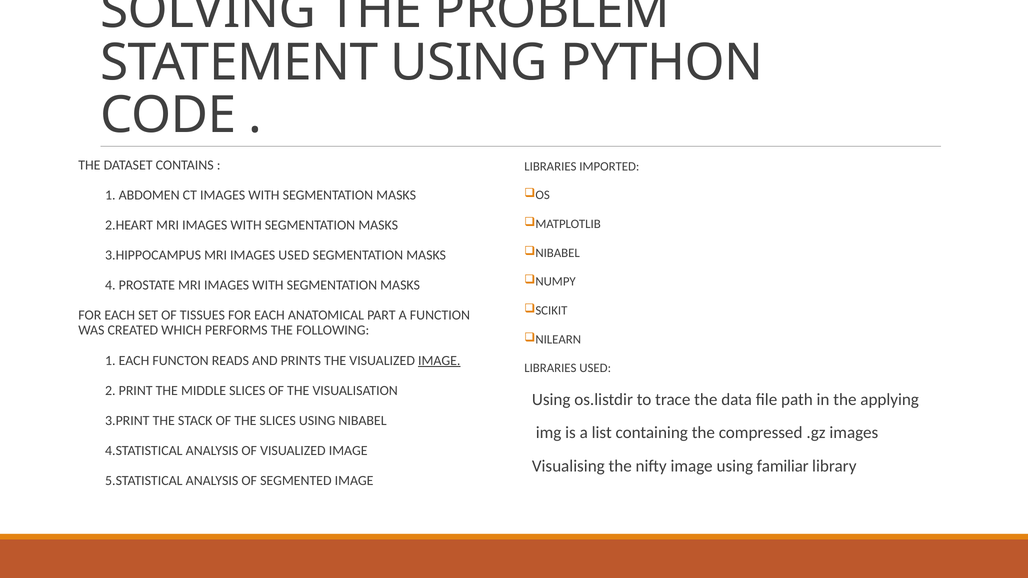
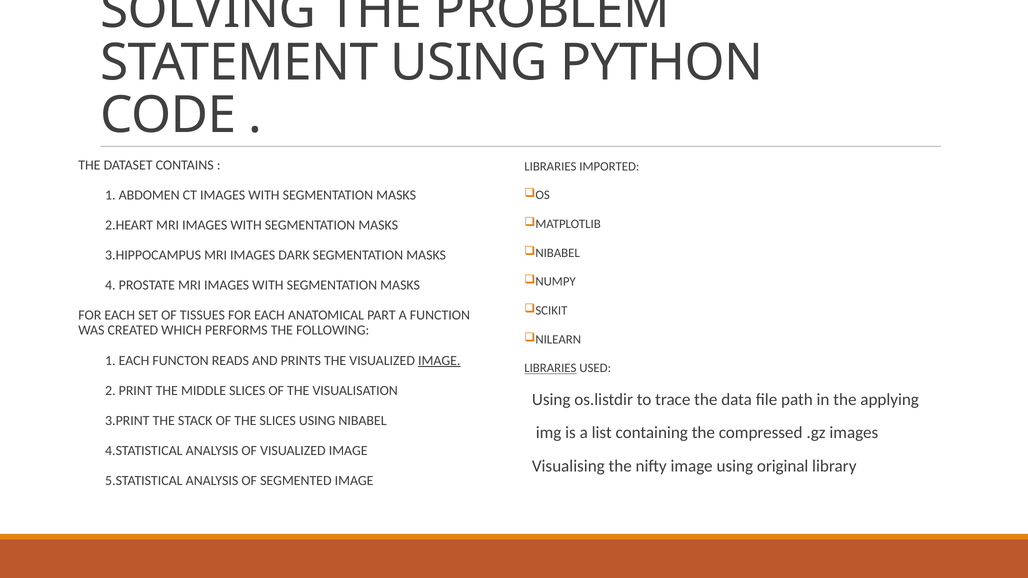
IMAGES USED: USED -> DARK
LIBRARIES at (550, 368) underline: none -> present
familiar: familiar -> original
